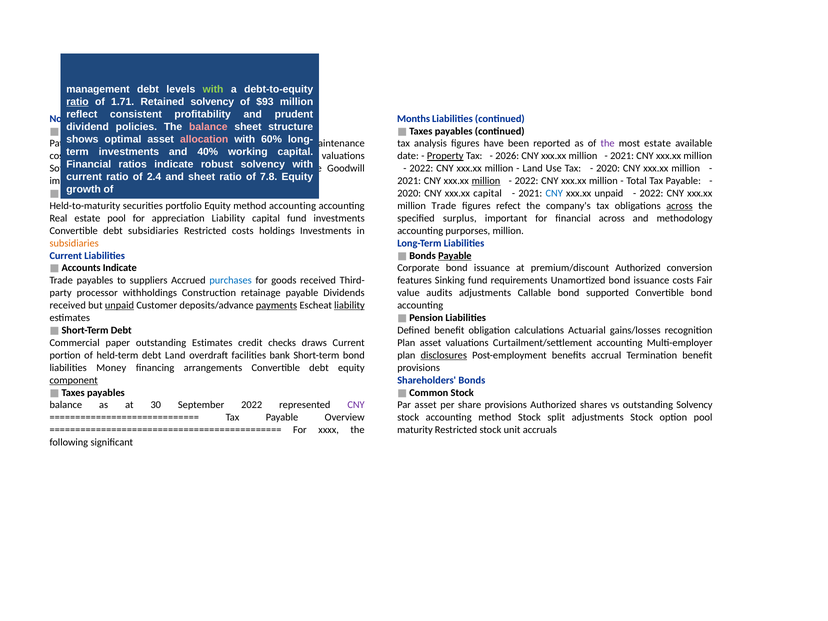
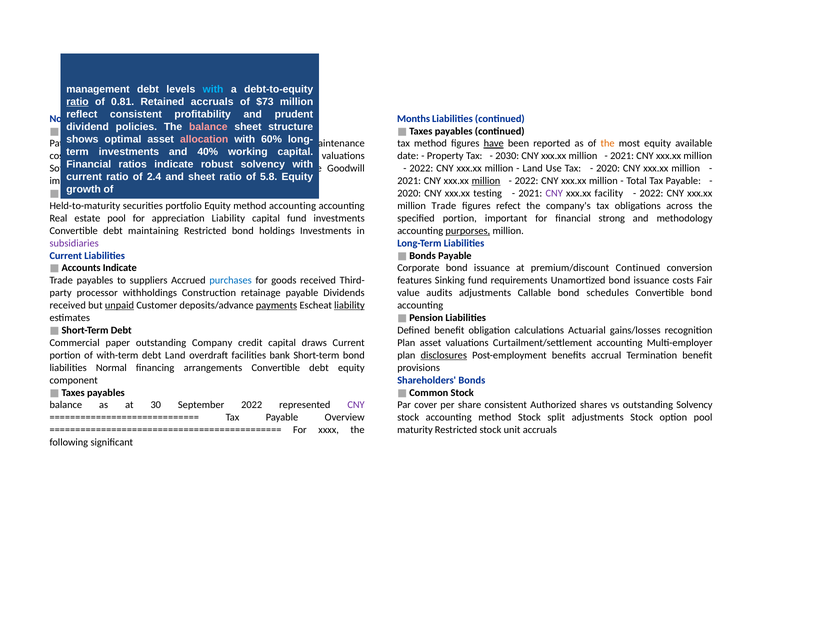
with at (213, 89) colour: light green -> light blue
1.71: 1.71 -> 0.81
Retained solvency: solvency -> accruals
$93: $93 -> $73
tax analysis: analysis -> method
have underline: none -> present
the at (608, 144) colour: purple -> orange
most estate: estate -> equity
Property underline: present -> none
2026: 2026 -> 2030
7.8: 7.8 -> 5.8
xxx.xx capital: capital -> testing
CNY at (554, 193) colour: blue -> purple
xxx.xx unpaid: unpaid -> facility
across at (680, 206) underline: present -> none
specified surplus: surplus -> portion
financial across: across -> strong
debt subsidiaries: subsidiaries -> maintaining
Restricted costs: costs -> bond
purporses underline: none -> present
subsidiaries at (74, 243) colour: orange -> purple
Payable at (455, 256) underline: present -> none
premium/discount Authorized: Authorized -> Continued
supported: supported -> schedules
outstanding Estimates: Estimates -> Company
credit checks: checks -> capital
held-term: held-term -> with-term
Money: Money -> Normal
component underline: present -> none
Par asset: asset -> cover
share provisions: provisions -> consistent
